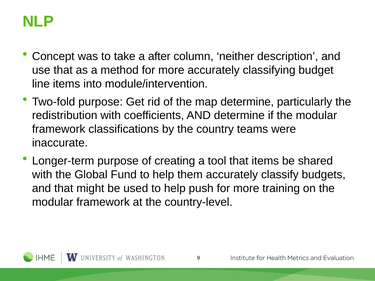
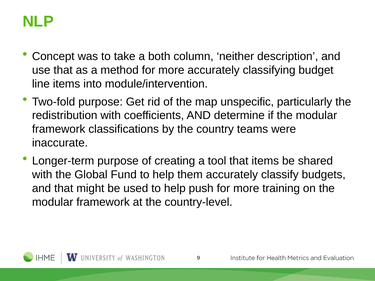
after: after -> both
map determine: determine -> unspecific
